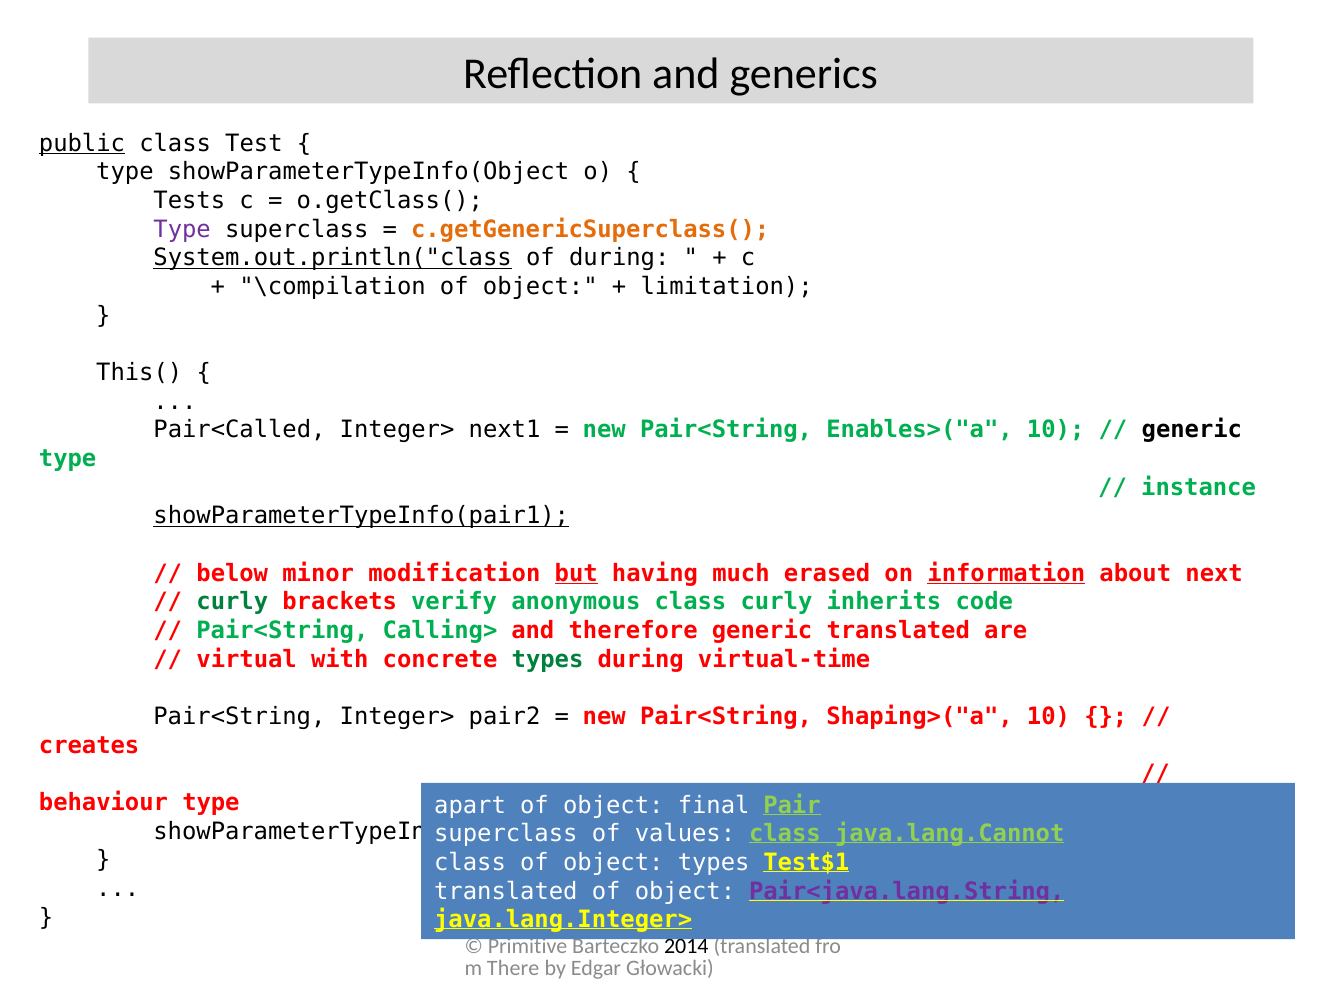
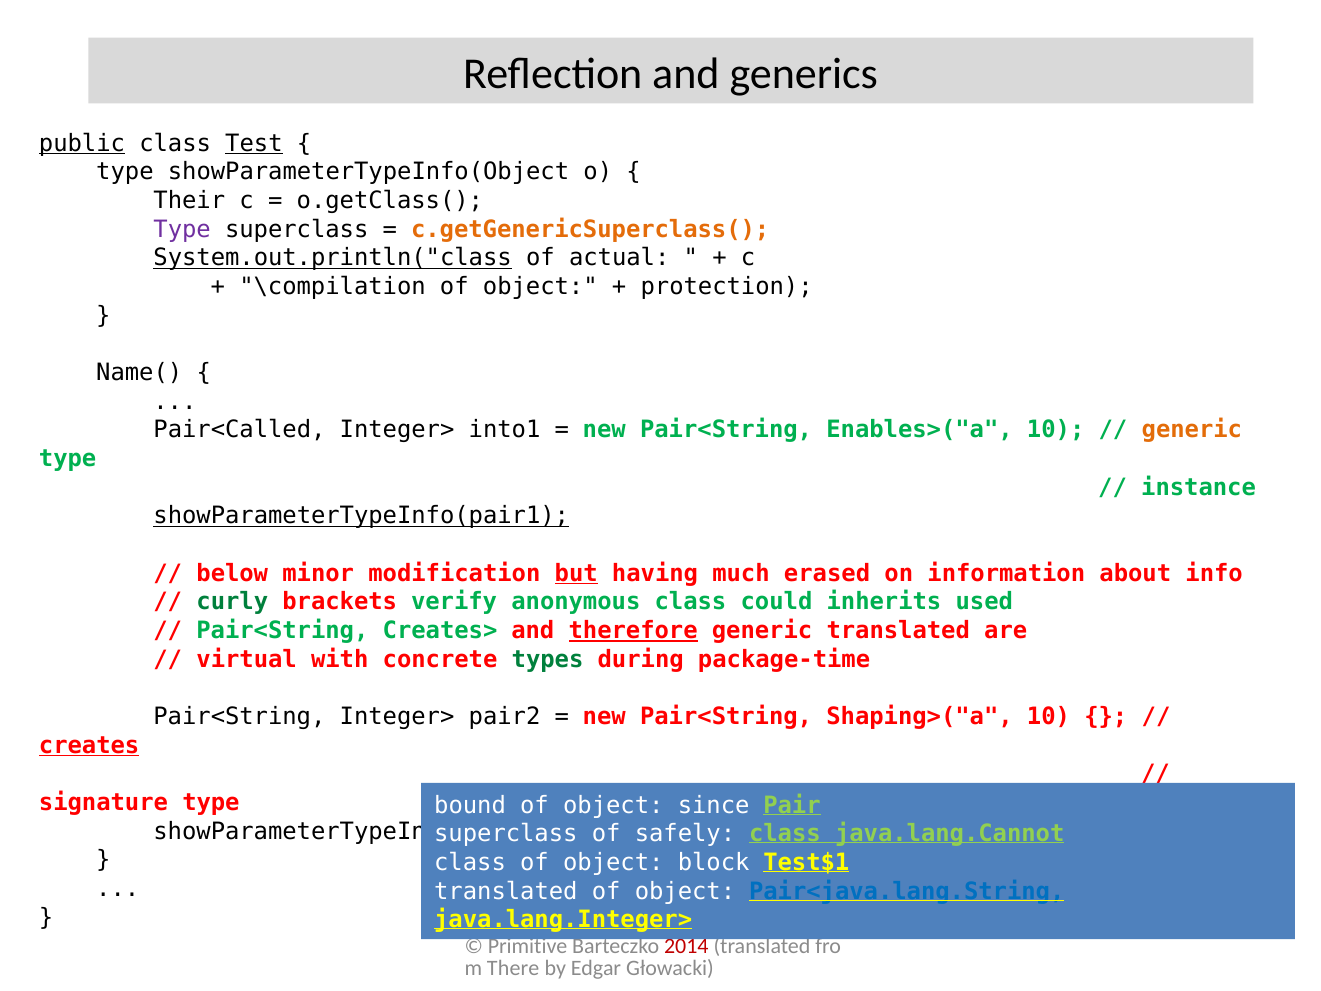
Test underline: none -> present
Tests: Tests -> Their
of during: during -> actual
limitation: limitation -> protection
This(: This( -> Name(
next1: next1 -> into1
generic at (1192, 430) colour: black -> orange
information underline: present -> none
next: next -> info
class curly: curly -> could
code: code -> used
Calling>: Calling> -> Creates>
therefore underline: none -> present
virtual-time: virtual-time -> package-time
creates underline: none -> present
behaviour: behaviour -> signature
apart: apart -> bound
final: final -> since
values: values -> safely
object types: types -> block
Pair<java.lang.String colour: purple -> blue
2014 colour: black -> red
